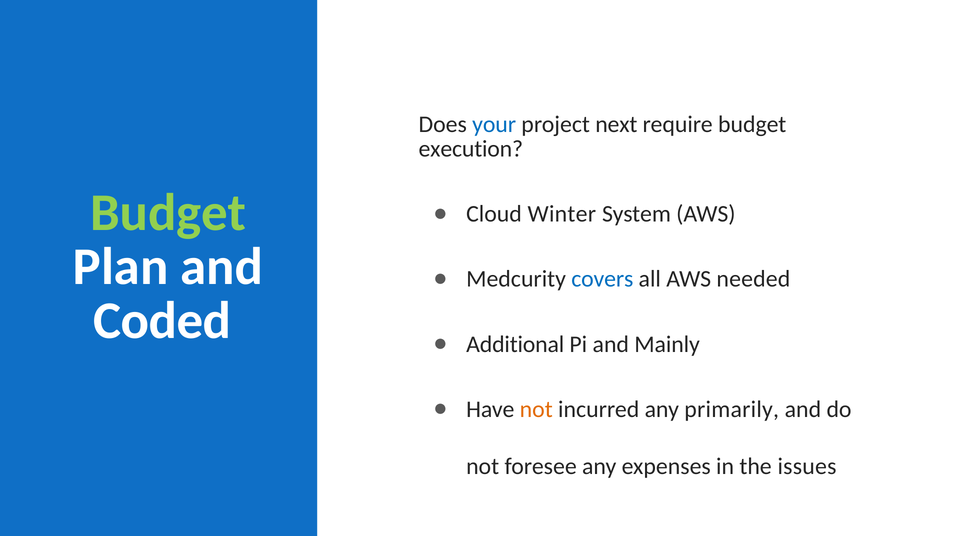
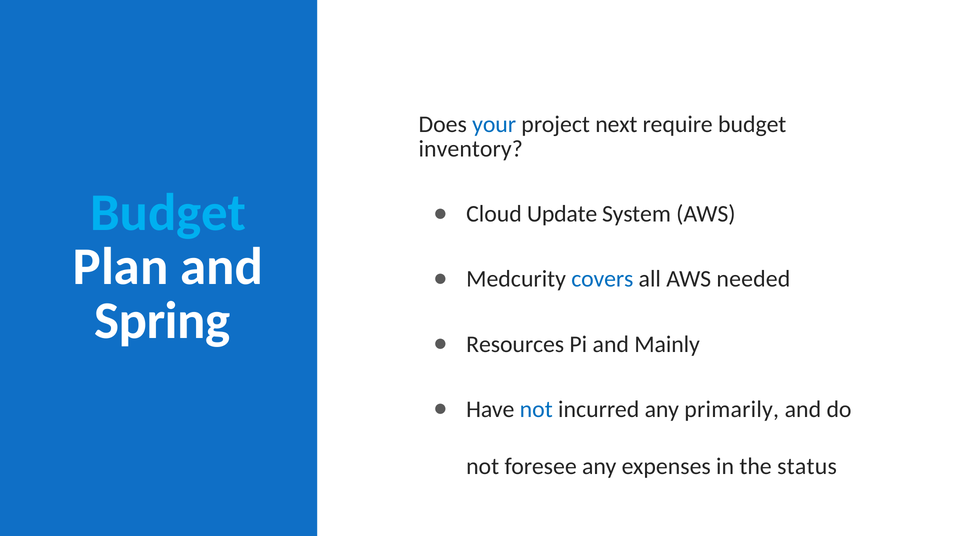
execution: execution -> inventory
Budget at (168, 213) colour: light green -> light blue
Winter: Winter -> Update
Coded: Coded -> Spring
Additional: Additional -> Resources
not at (536, 409) colour: orange -> blue
issues: issues -> status
